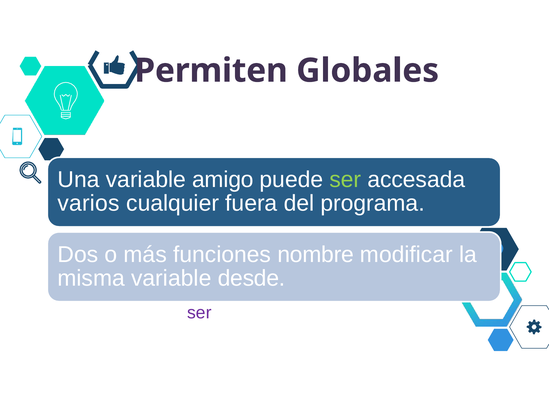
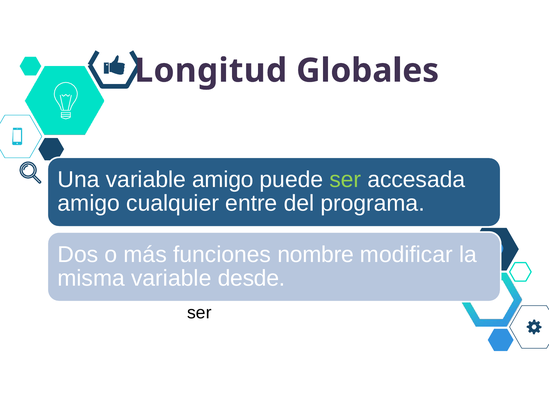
Permiten: Permiten -> Longitud
varios at (89, 203): varios -> amigo
fuera: fuera -> entre
ser at (199, 313) colour: purple -> black
